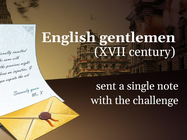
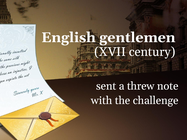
single: single -> threw
